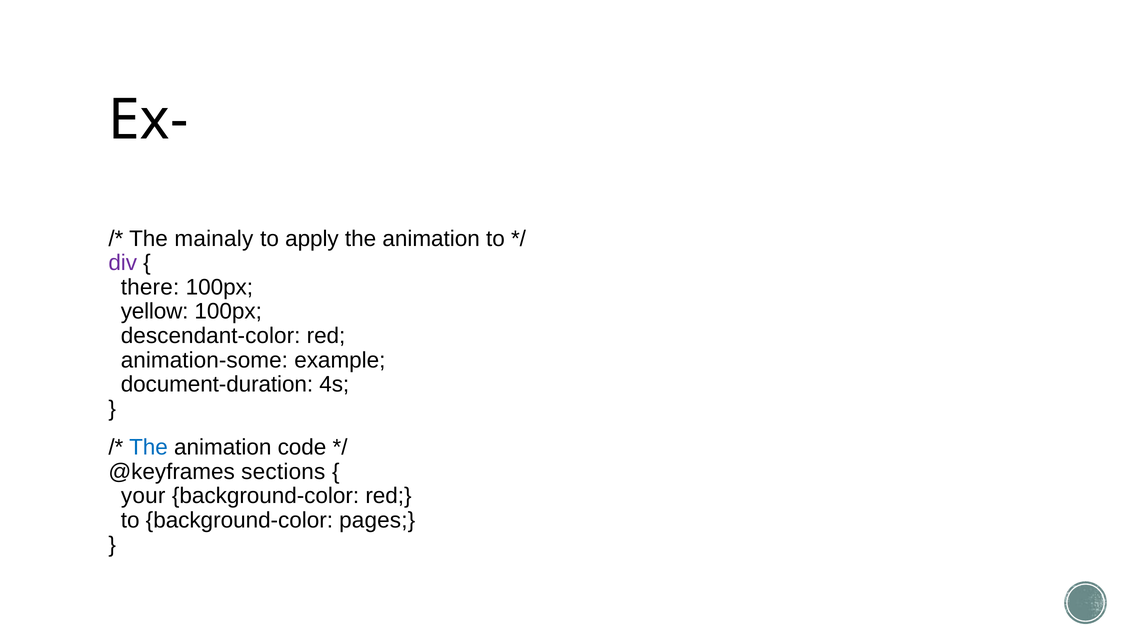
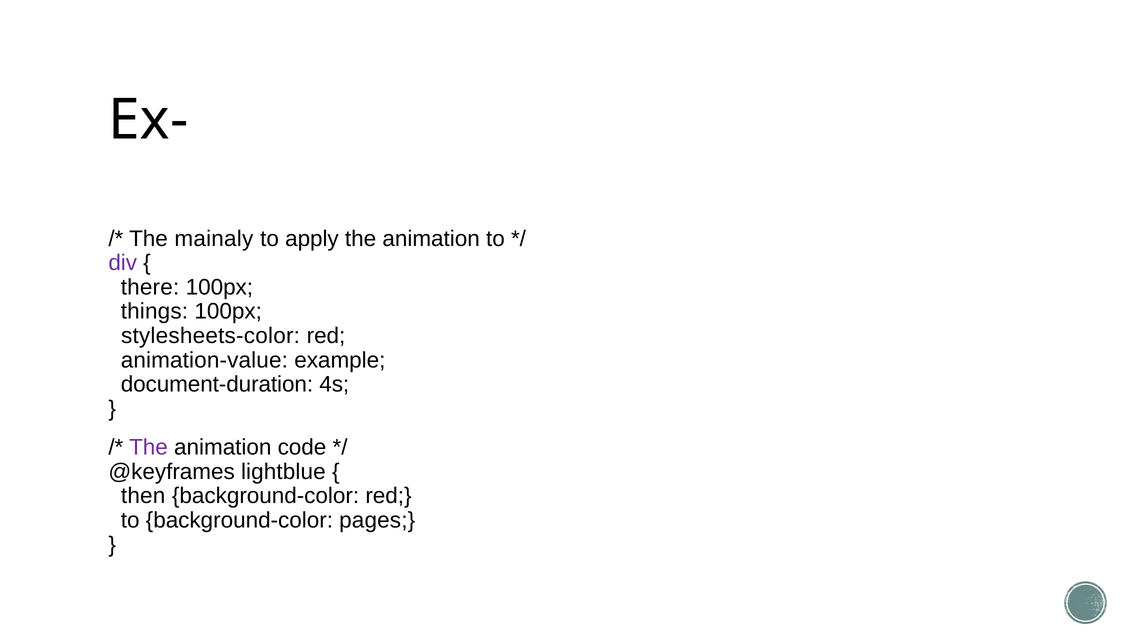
yellow: yellow -> things
descendant-color: descendant-color -> stylesheets-color
animation-some: animation-some -> animation-value
The at (148, 447) colour: blue -> purple
sections: sections -> lightblue
your: your -> then
